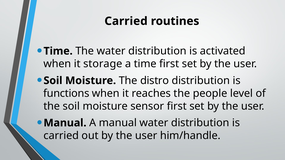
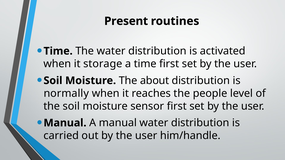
Carried at (126, 21): Carried -> Present
distro: distro -> about
functions: functions -> normally
